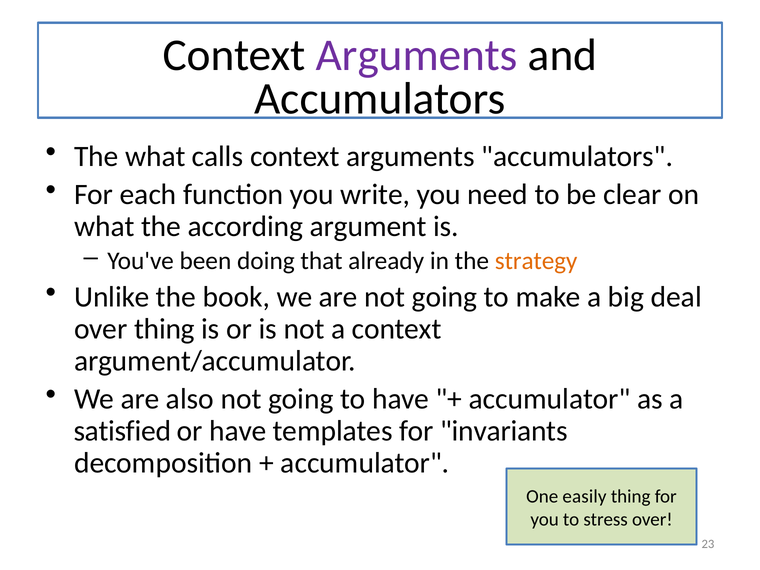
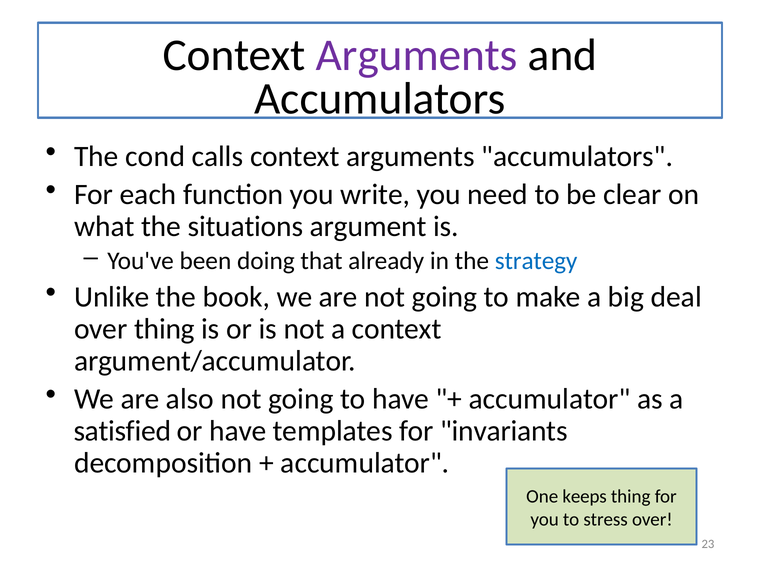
The what: what -> cond
according: according -> situations
strategy colour: orange -> blue
easily: easily -> keeps
